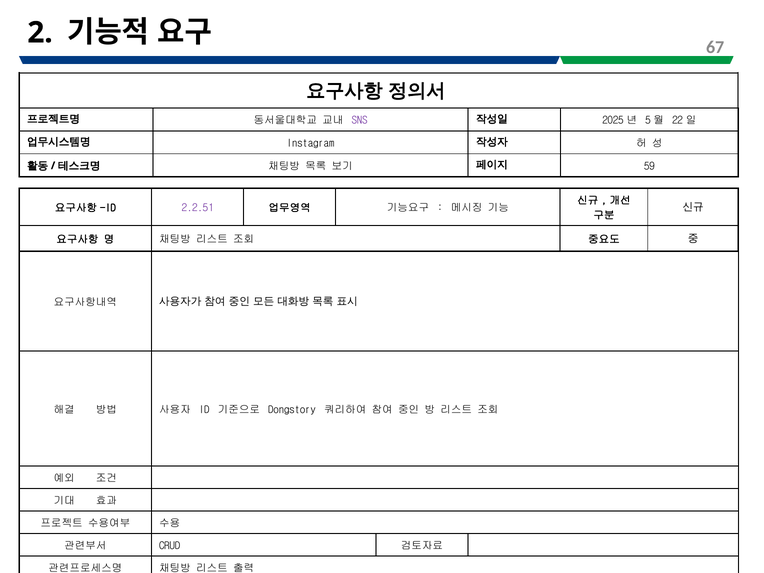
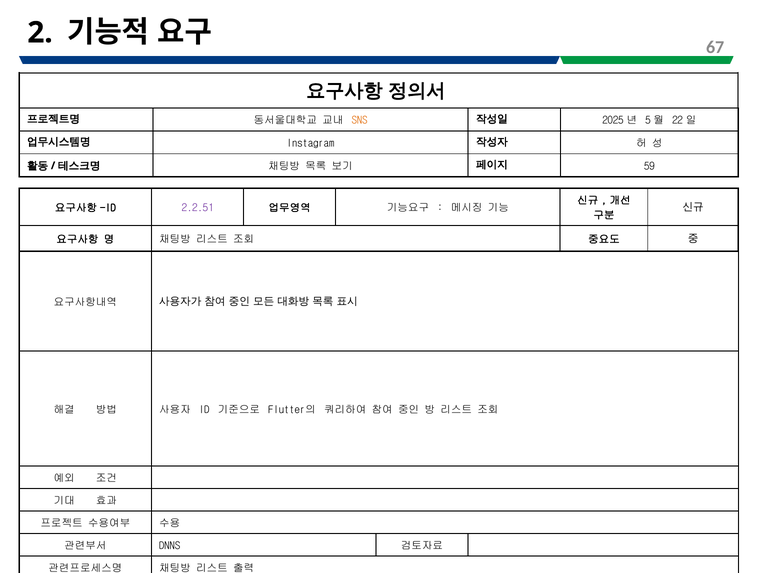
SNS colour: purple -> orange
Dongstory: Dongstory -> Flutter의
CRUD: CRUD -> DNNS
